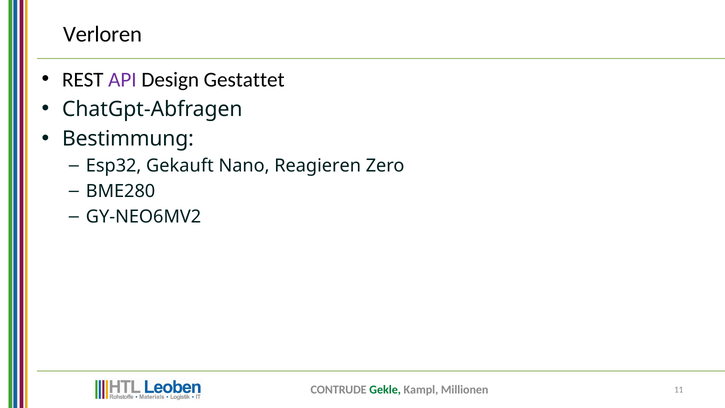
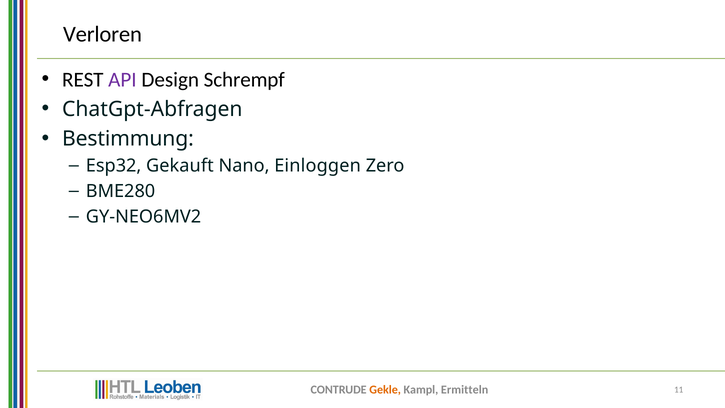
Gestattet: Gestattet -> Schrempf
Reagieren: Reagieren -> Einloggen
Gekle colour: green -> orange
Millionen: Millionen -> Ermitteln
